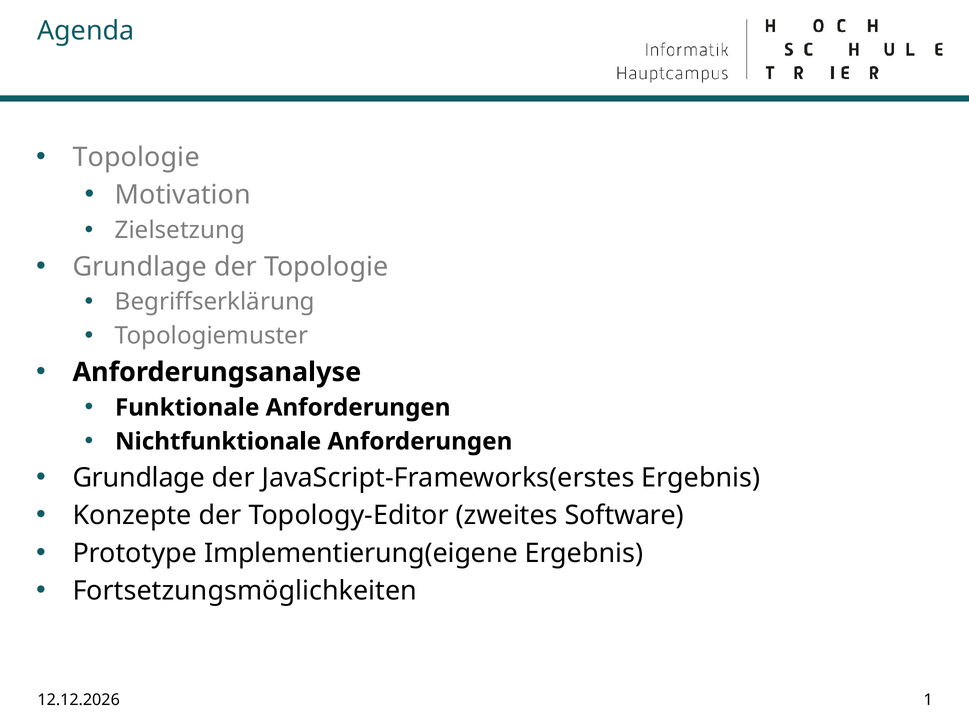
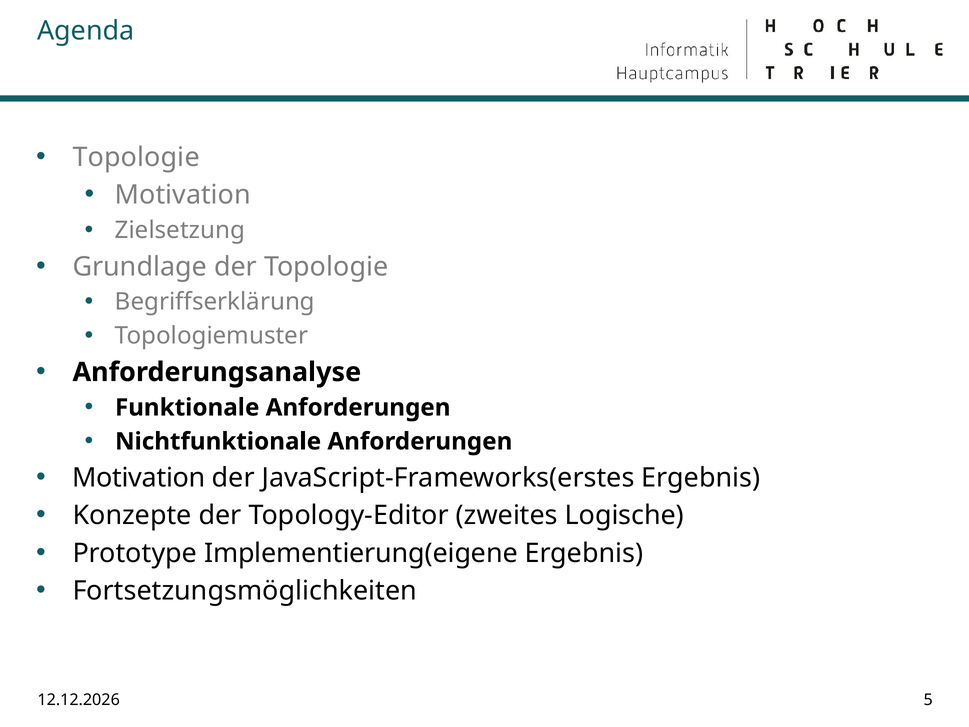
Grundlage at (139, 478): Grundlage -> Motivation
Software: Software -> Logische
1: 1 -> 5
